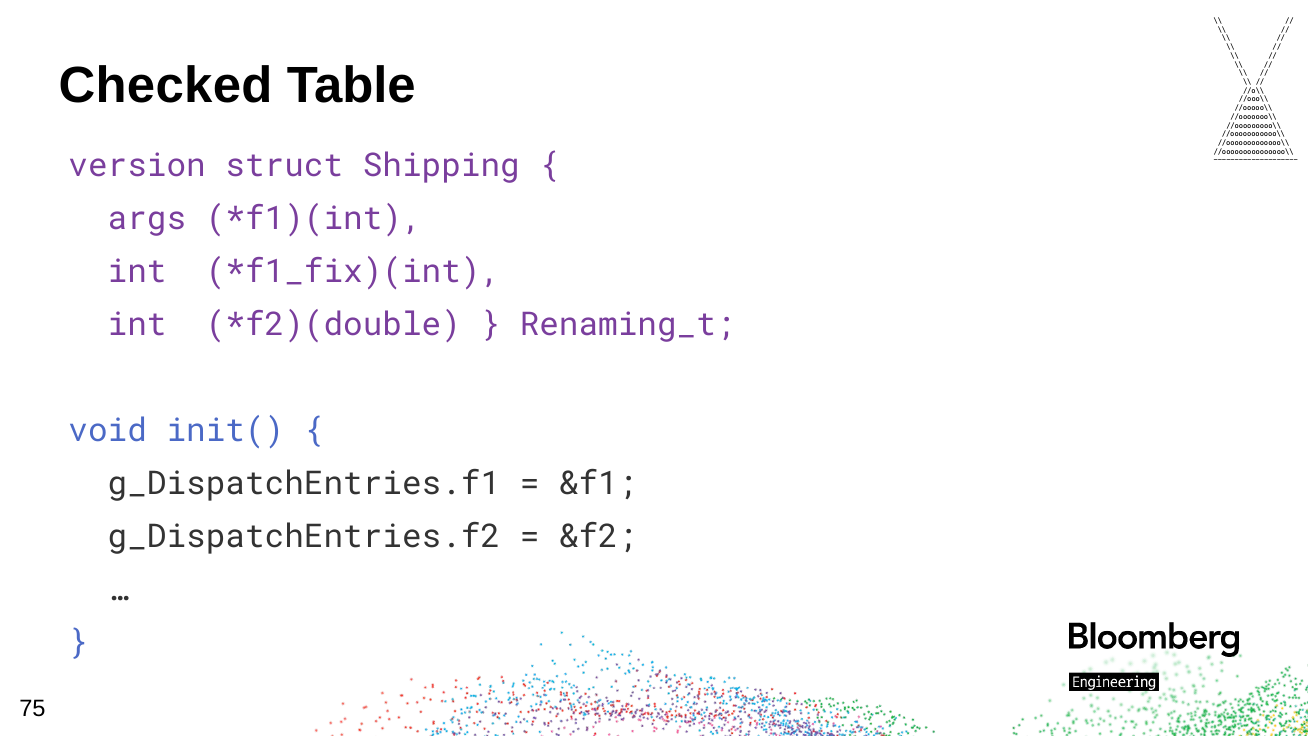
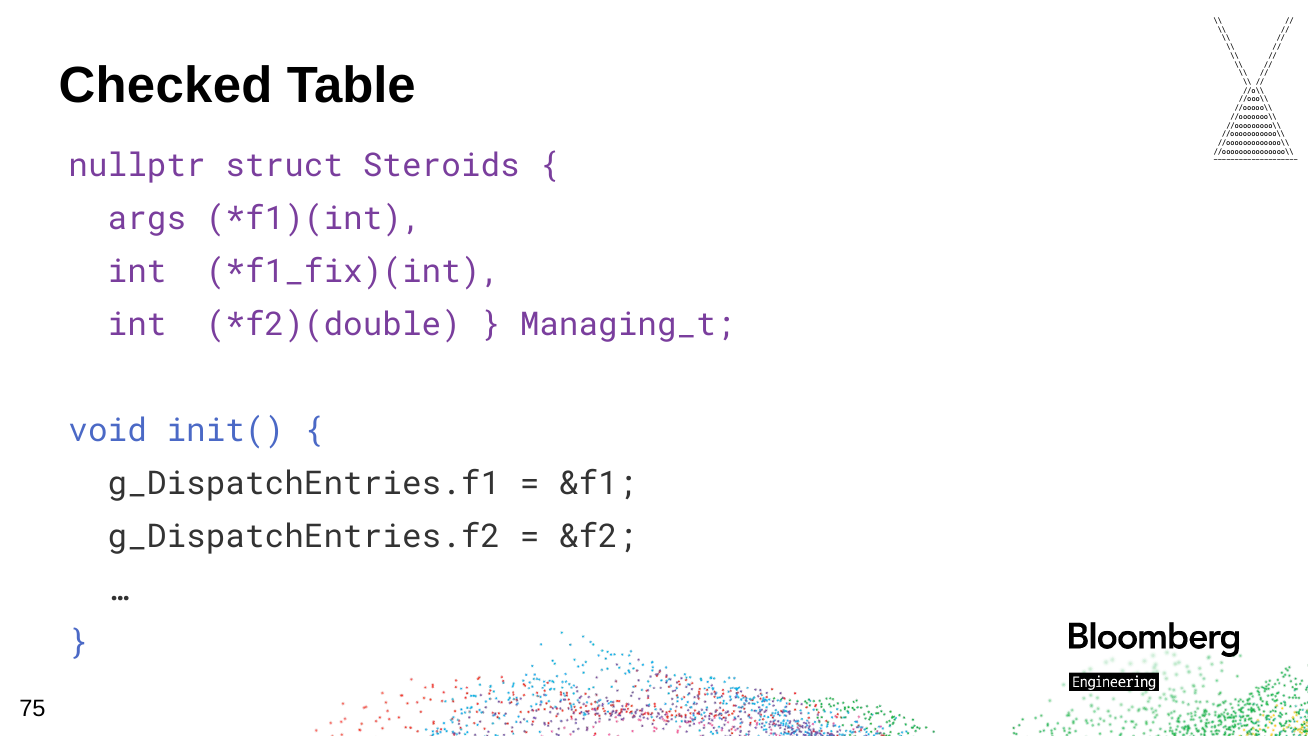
version: version -> nullptr
Shipping: Shipping -> Steroids
Renaming_t: Renaming_t -> Managing_t
